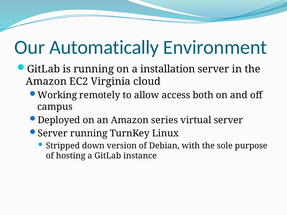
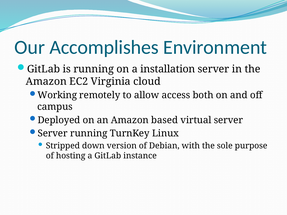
Automatically: Automatically -> Accomplishes
series: series -> based
